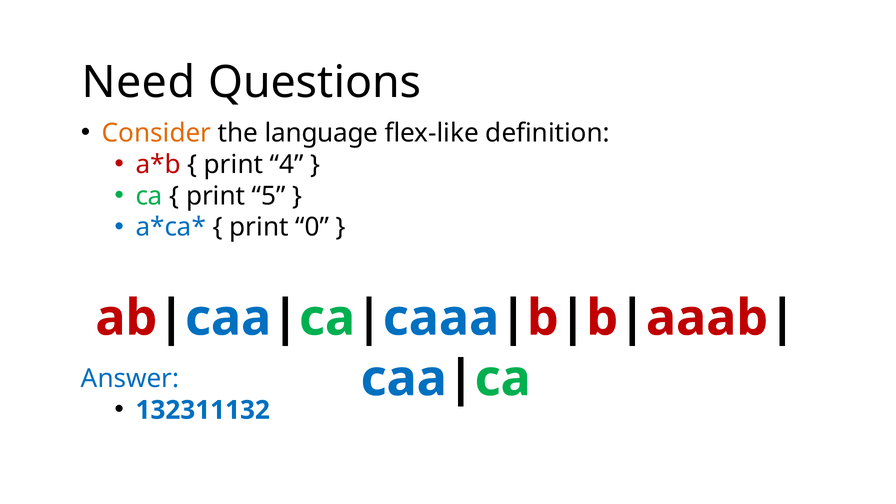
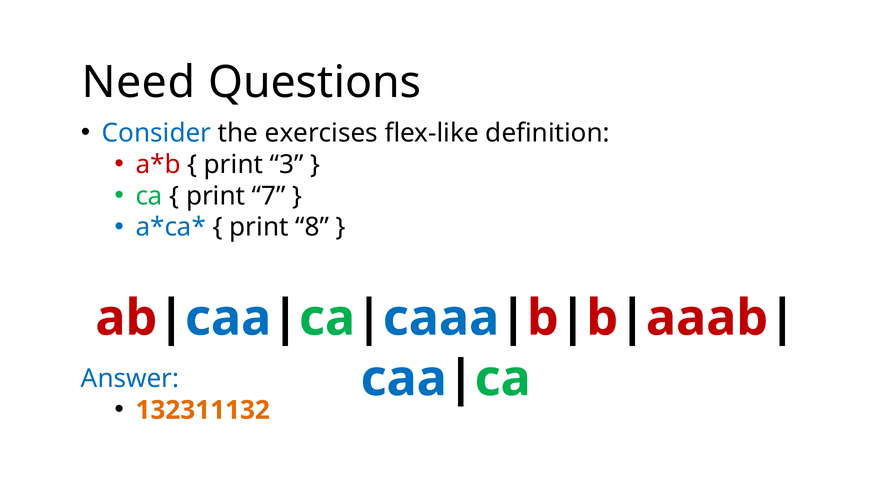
Consider colour: orange -> blue
language: language -> exercises
4: 4 -> 3
5: 5 -> 7
0: 0 -> 8
132311132 colour: blue -> orange
